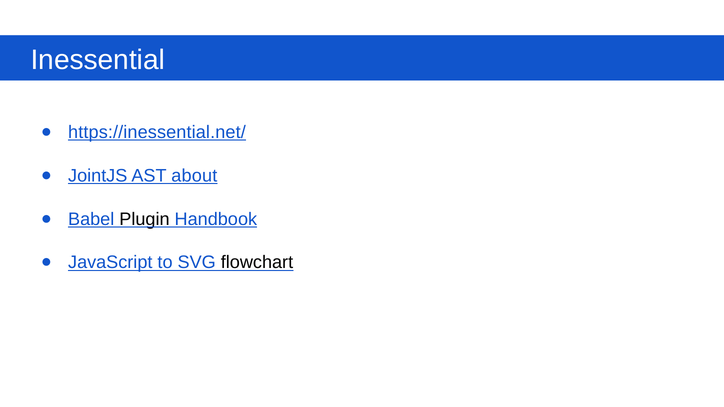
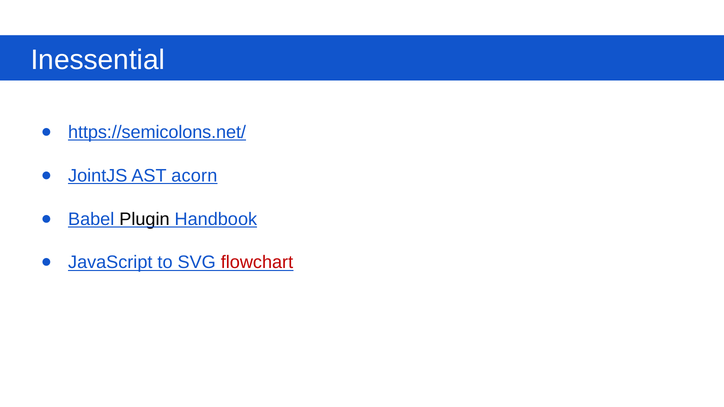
https://inessential.net/: https://inessential.net/ -> https://semicolons.net/
about: about -> acorn
flowchart colour: black -> red
